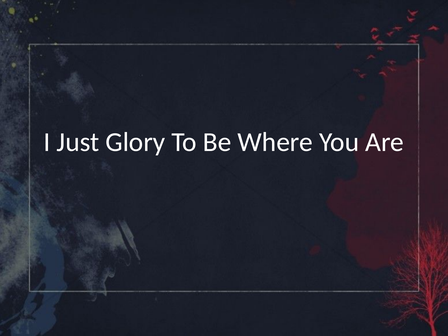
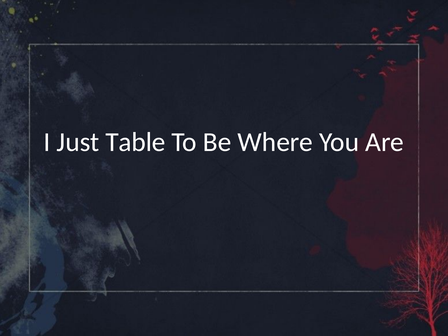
Glory: Glory -> Table
